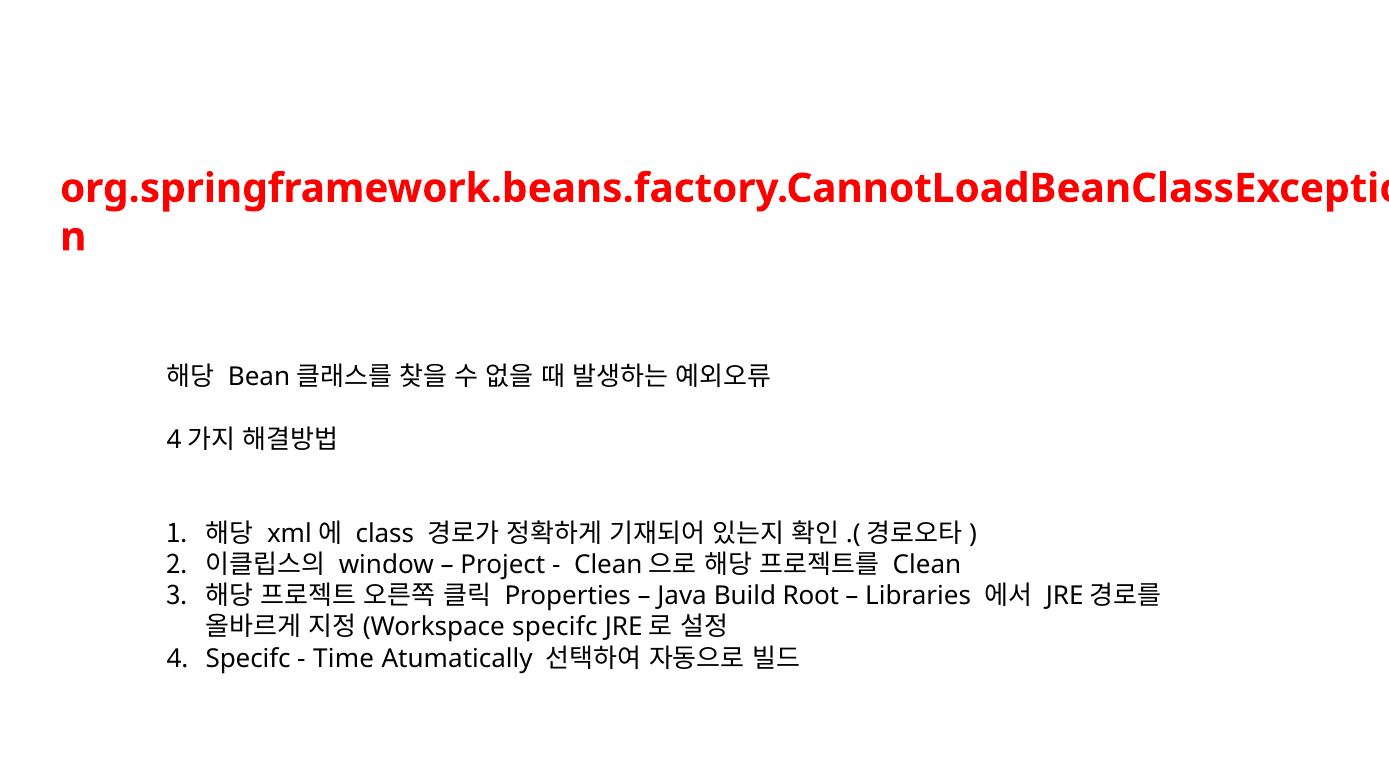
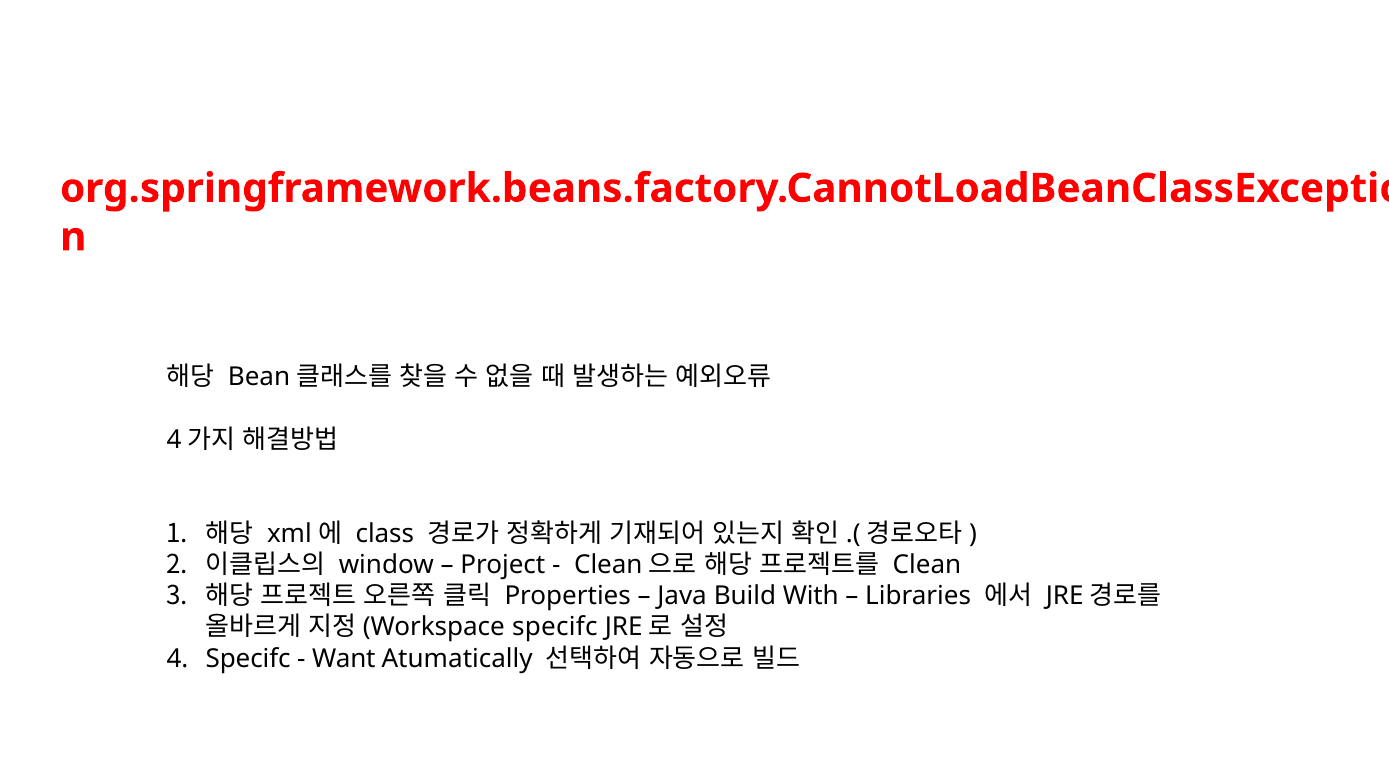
Root: Root -> With
Time: Time -> Want
